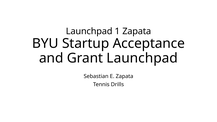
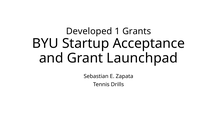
Launchpad at (89, 31): Launchpad -> Developed
1 Zapata: Zapata -> Grants
